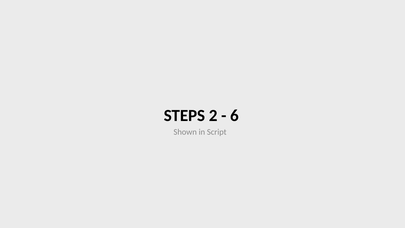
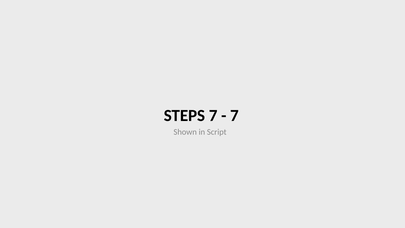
STEPS 2: 2 -> 7
6 at (234, 115): 6 -> 7
